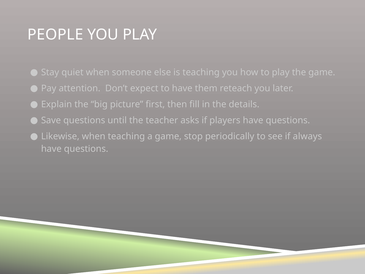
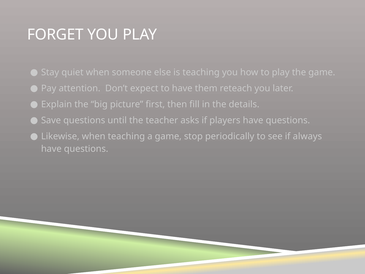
PEOPLE: PEOPLE -> FORGET
